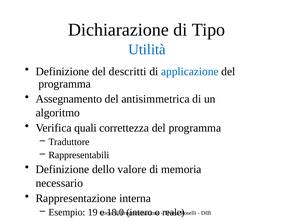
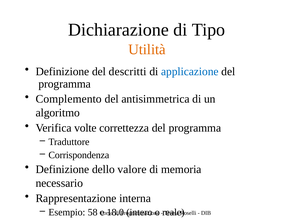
Utilità colour: blue -> orange
Assegnamento: Assegnamento -> Complemento
quali: quali -> volte
Rappresentabili: Rappresentabili -> Corrispondenza
19: 19 -> 58
